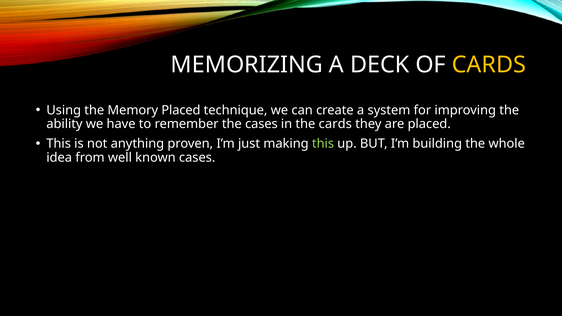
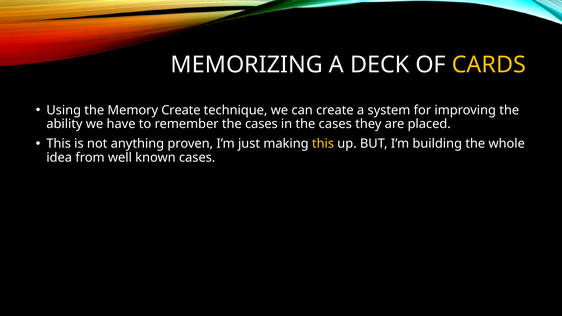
Memory Placed: Placed -> Create
in the cards: cards -> cases
this at (323, 144) colour: light green -> yellow
